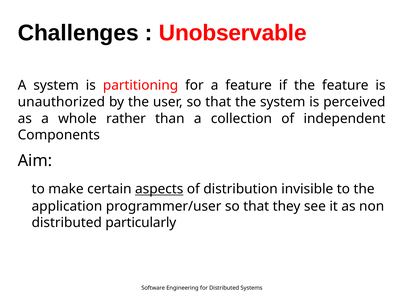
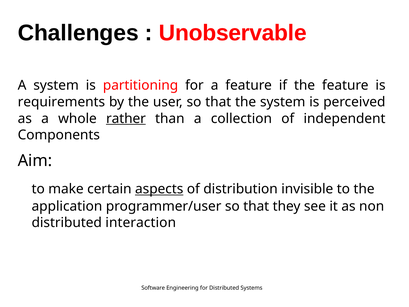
unauthorized: unauthorized -> requirements
rather underline: none -> present
particularly: particularly -> interaction
